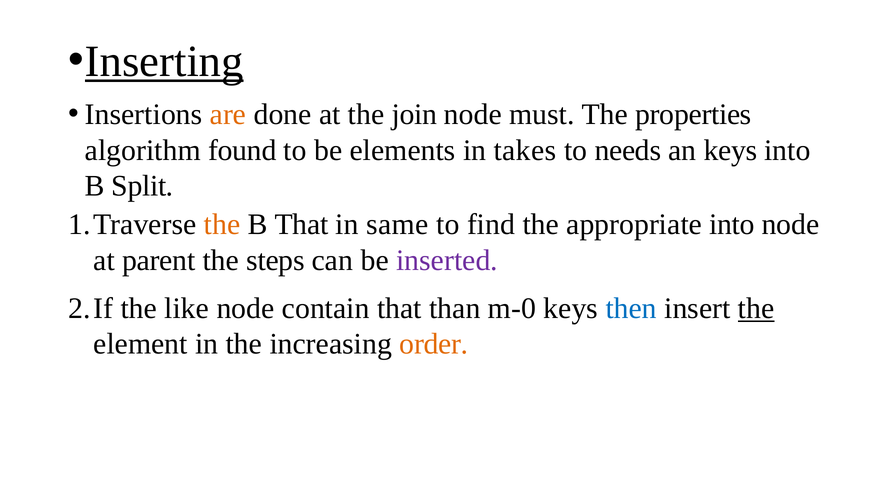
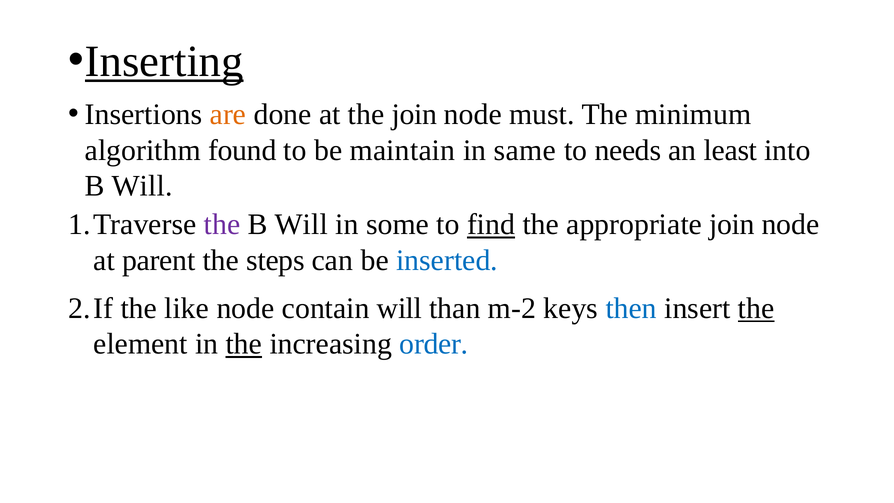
properties: properties -> minimum
elements: elements -> maintain
takes: takes -> same
an keys: keys -> least
Split at (142, 186): Split -> Will
the at (222, 225) colour: orange -> purple
That at (301, 225): That -> Will
same: same -> some
find underline: none -> present
appropriate into: into -> join
inserted colour: purple -> blue
contain that: that -> will
m-0: m-0 -> m-2
the at (244, 344) underline: none -> present
order colour: orange -> blue
